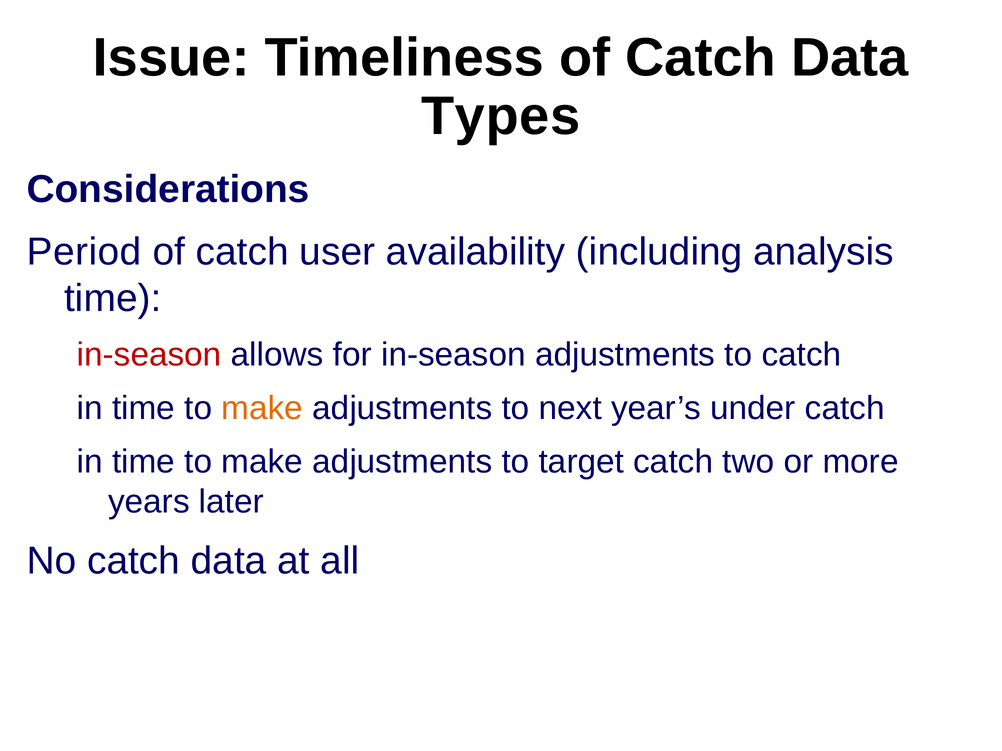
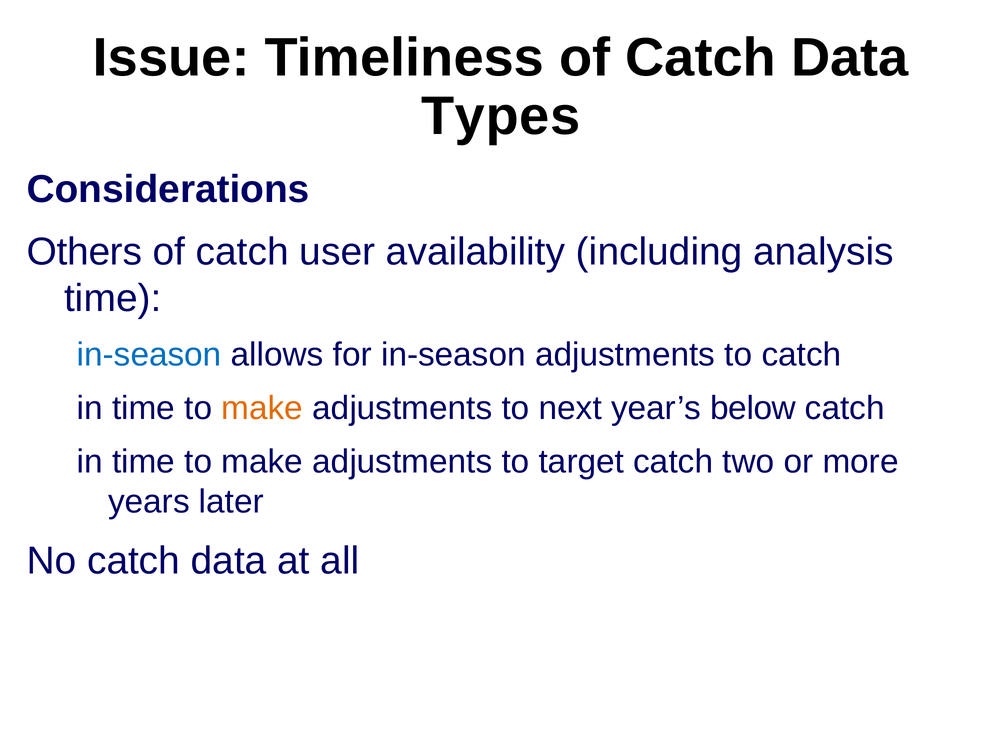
Period: Period -> Others
in-season at (149, 355) colour: red -> blue
under: under -> below
